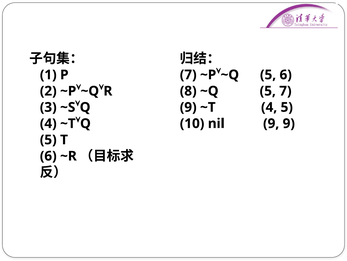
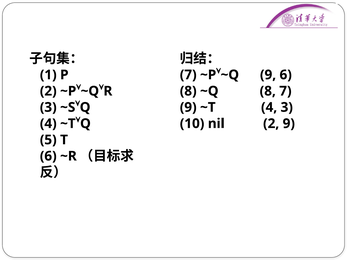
5 at (268, 75): 5 -> 9
8 ~Q 5: 5 -> 8
4 5: 5 -> 3
nil 9: 9 -> 2
